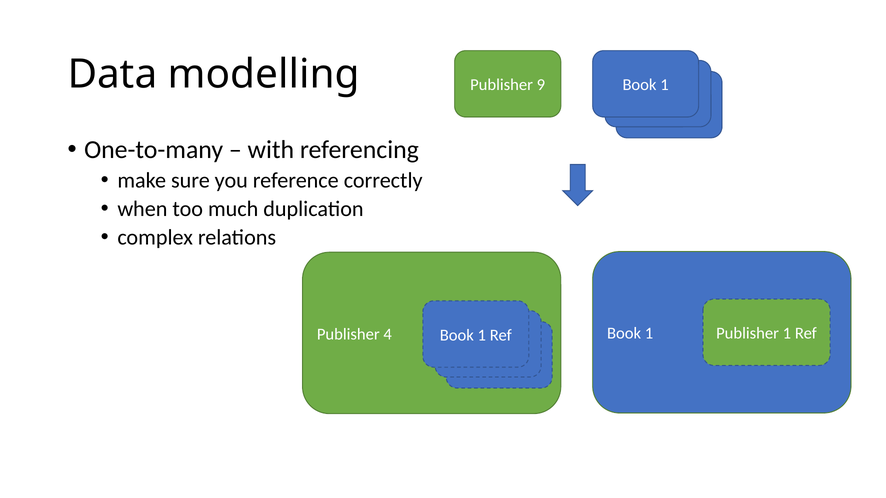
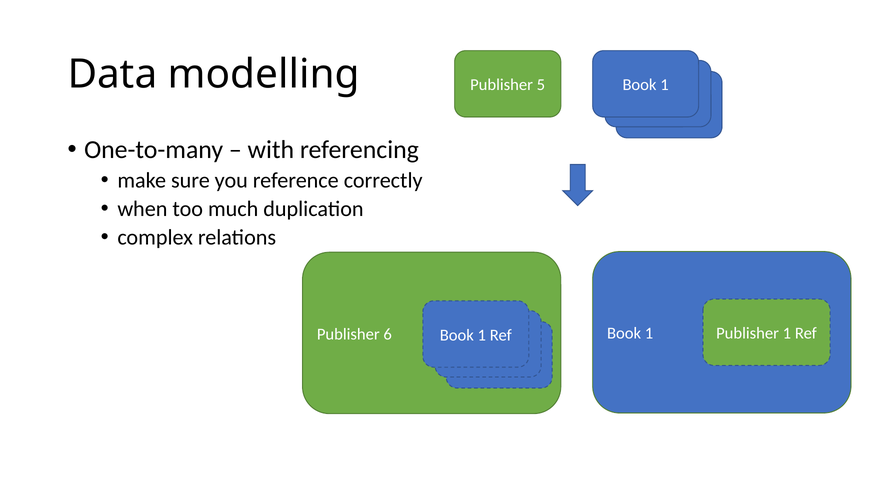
9: 9 -> 5
4: 4 -> 6
